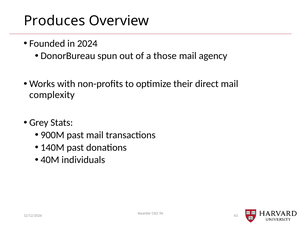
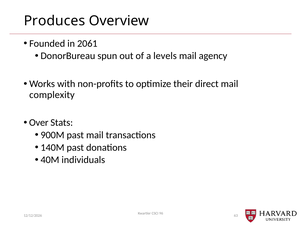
2024: 2024 -> 2061
those: those -> levels
Grey: Grey -> Over
